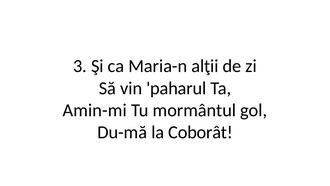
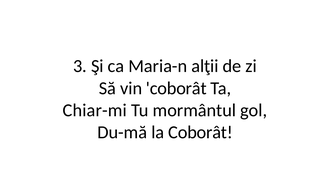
vin paharul: paharul -> coborât
Amin-mi: Amin-mi -> Chiar-mi
